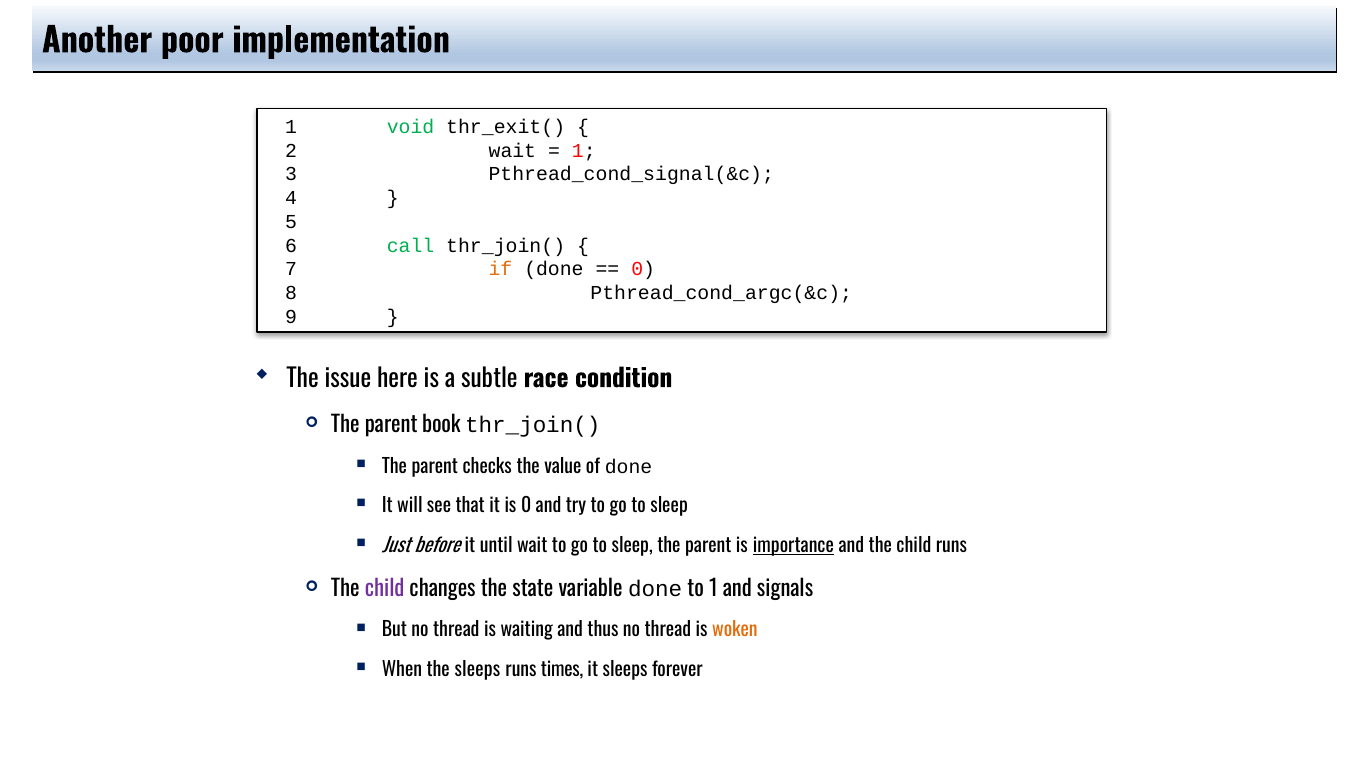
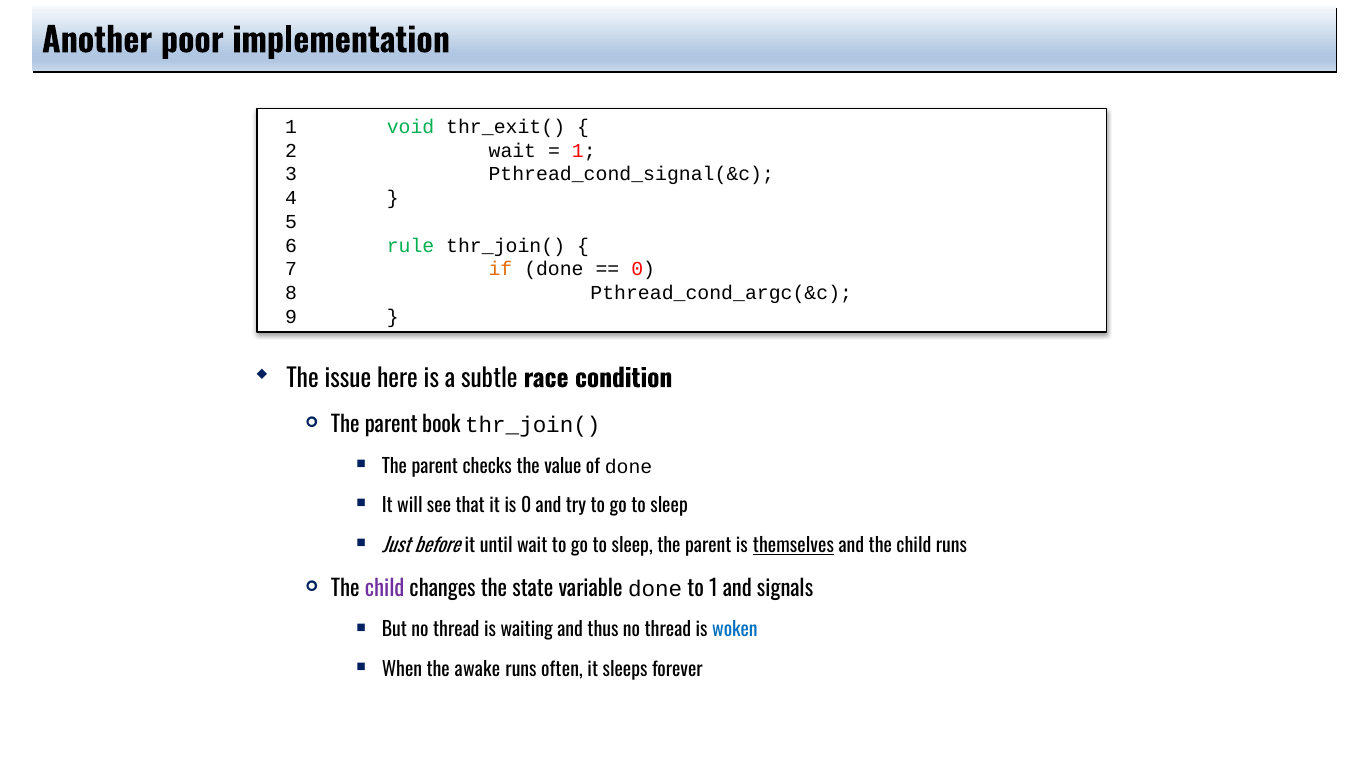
call: call -> rule
importance: importance -> themselves
woken colour: orange -> blue
the sleeps: sleeps -> awake
times: times -> often
